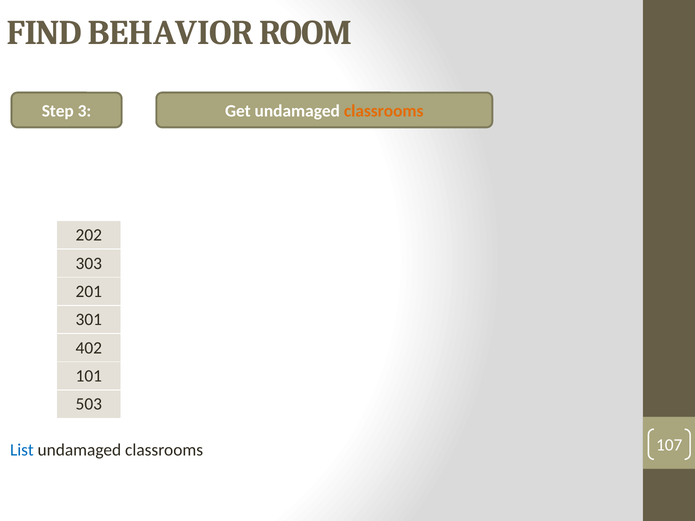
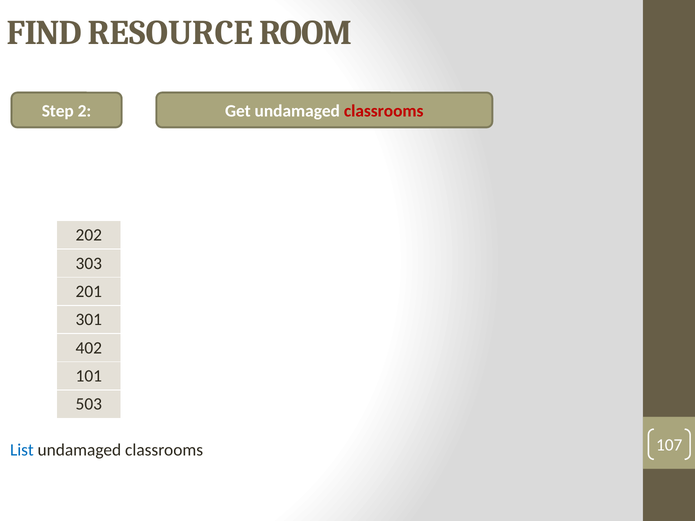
BEHAVIOR: BEHAVIOR -> RESOURCE
3: 3 -> 2
classrooms at (384, 111) colour: orange -> red
